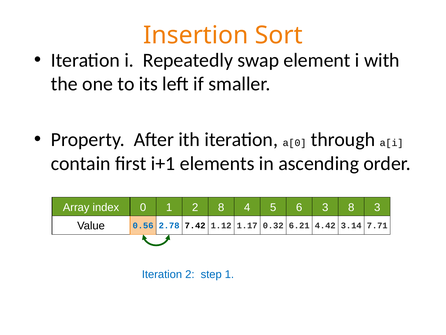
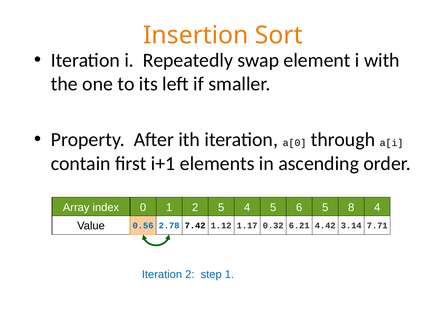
2 8: 8 -> 5
6 3: 3 -> 5
8 3: 3 -> 4
